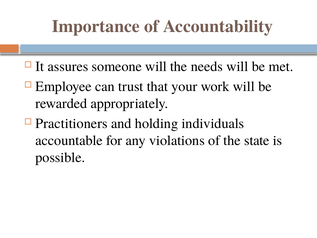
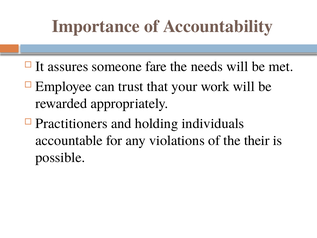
someone will: will -> fare
state: state -> their
